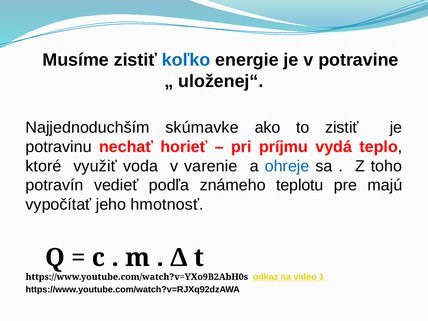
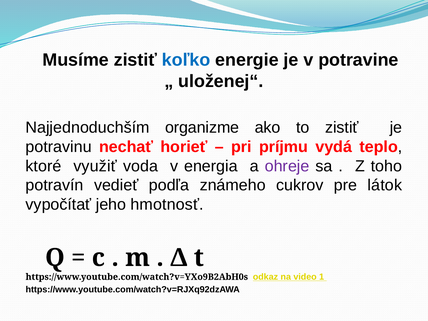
skúmavke: skúmavke -> organizme
varenie: varenie -> energia
ohreje colour: blue -> purple
teplotu: teplotu -> cukrov
majú: majú -> látok
